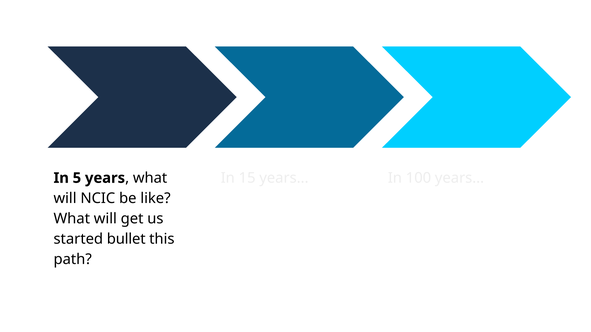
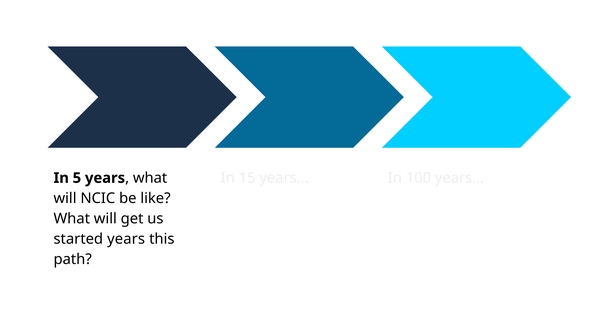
started bullet: bullet -> years
